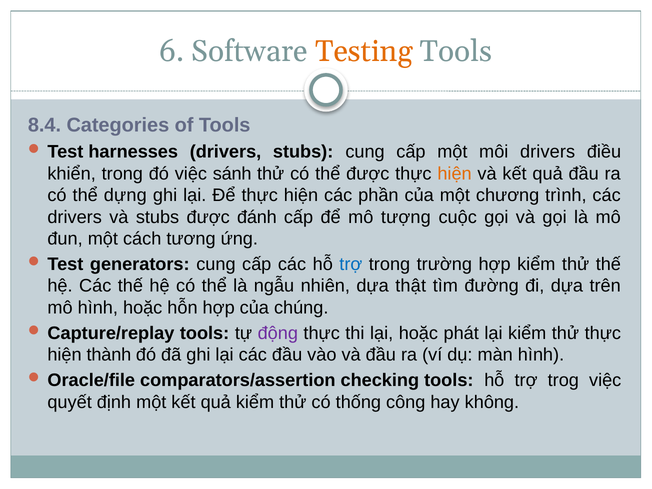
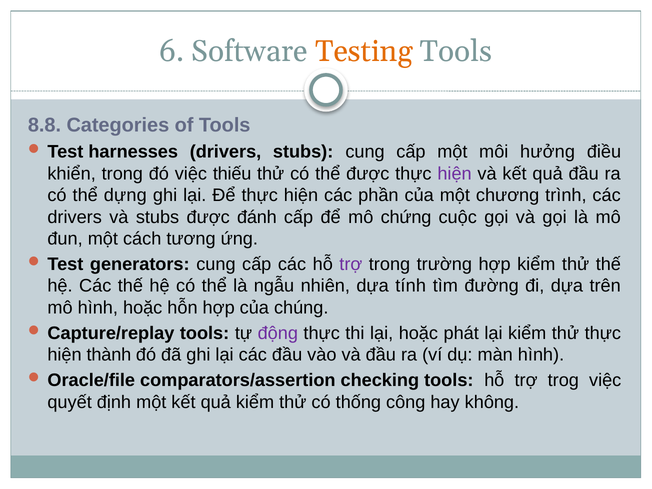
8.4: 8.4 -> 8.8
môi drivers: drivers -> hưởng
sánh: sánh -> thiếu
hiện at (455, 174) colour: orange -> purple
tượng: tượng -> chứng
trợ at (351, 264) colour: blue -> purple
thật: thật -> tính
